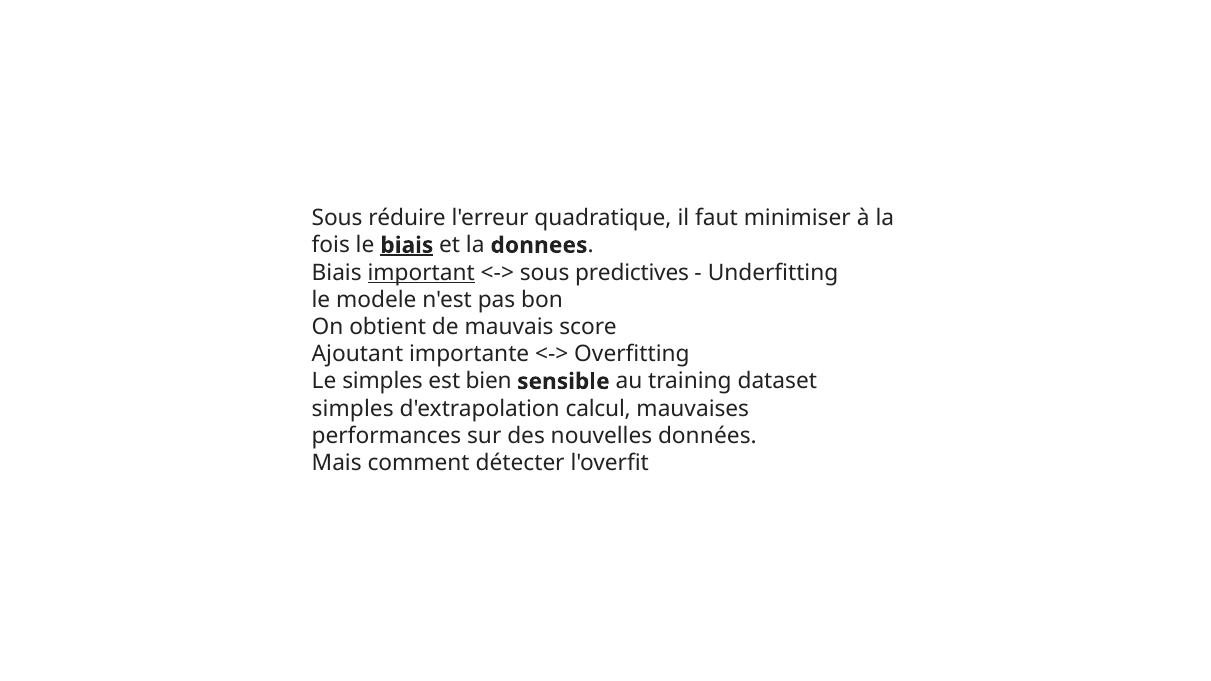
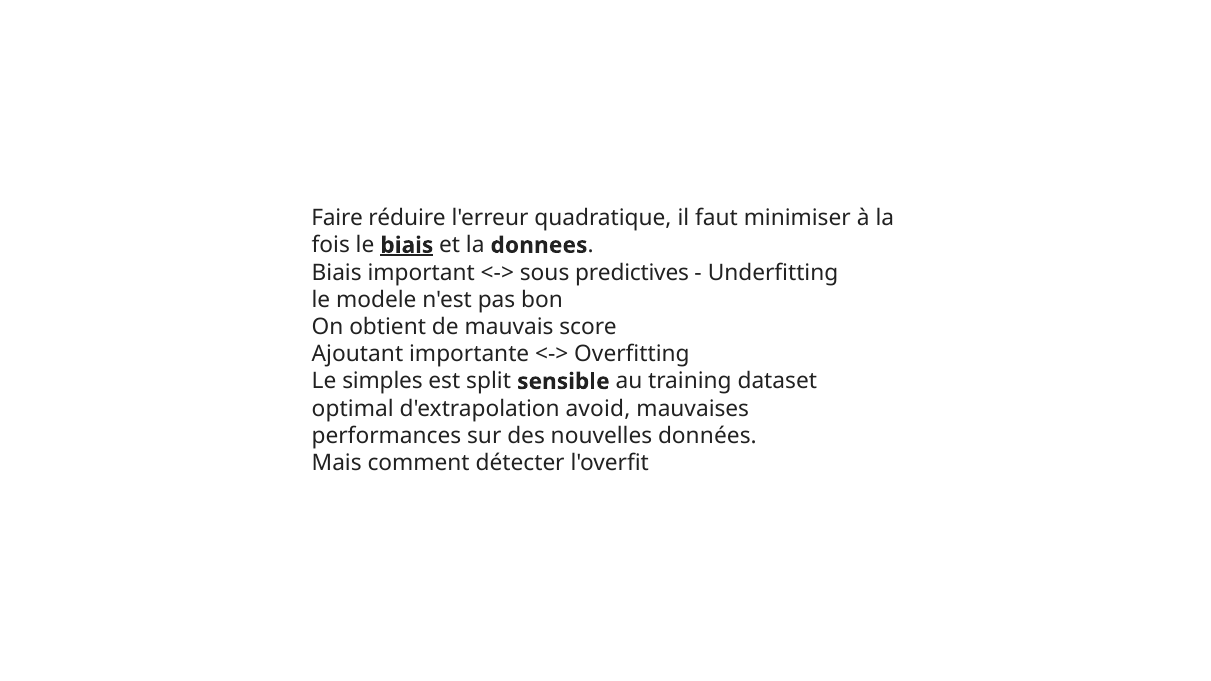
Sous at (337, 218): Sous -> Faire
important underline: present -> none
bien: bien -> split
simples at (353, 409): simples -> optimal
calcul: calcul -> avoid
